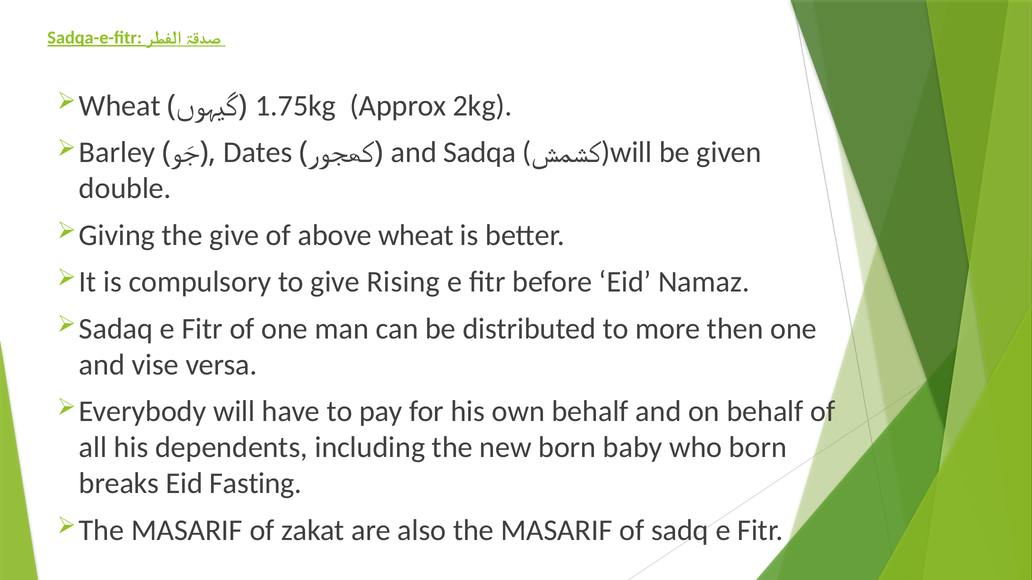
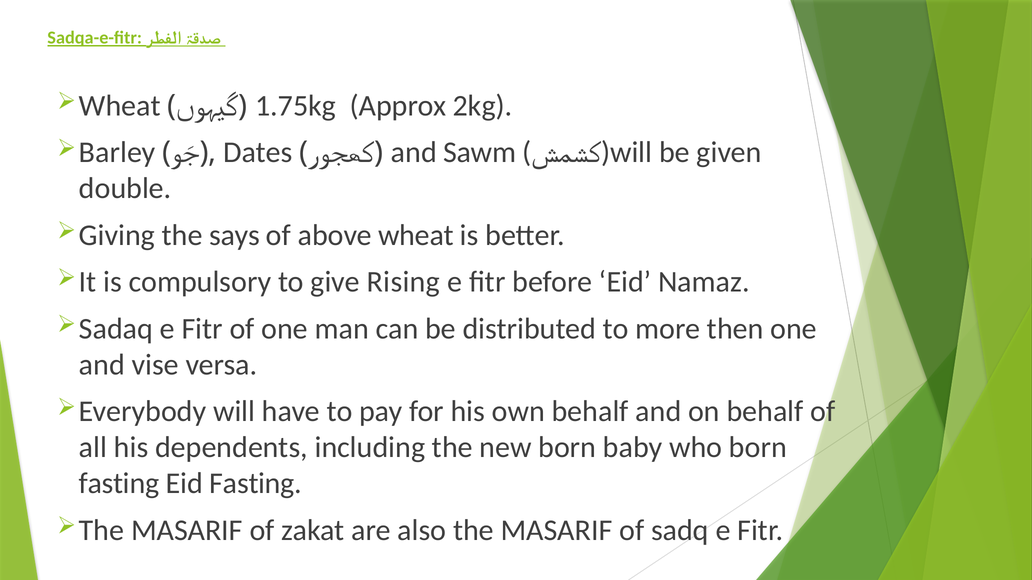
Sadqa: Sadqa -> Sawm
the give: give -> says
breaks at (119, 484): breaks -> fasting
